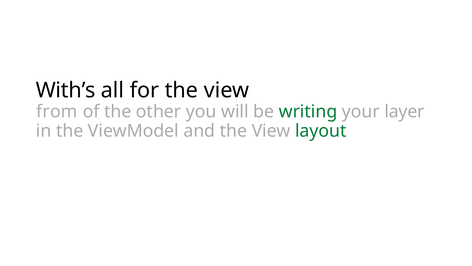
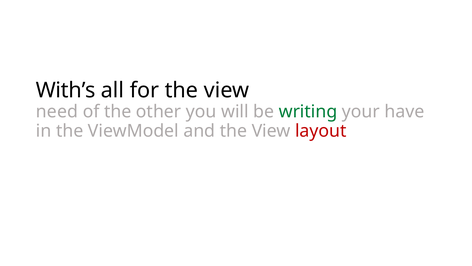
from: from -> need
layer: layer -> have
layout colour: green -> red
